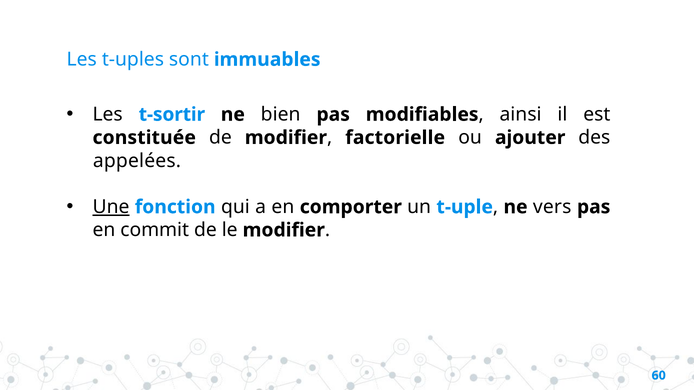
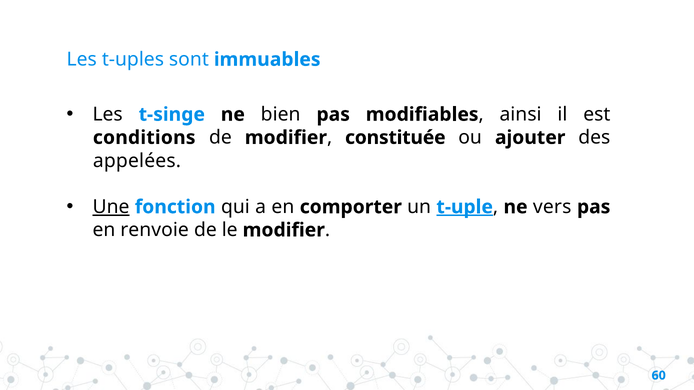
t-sortir: t-sortir -> t-singe
constituée: constituée -> conditions
factorielle: factorielle -> constituée
t-uple underline: none -> present
commit: commit -> renvoie
